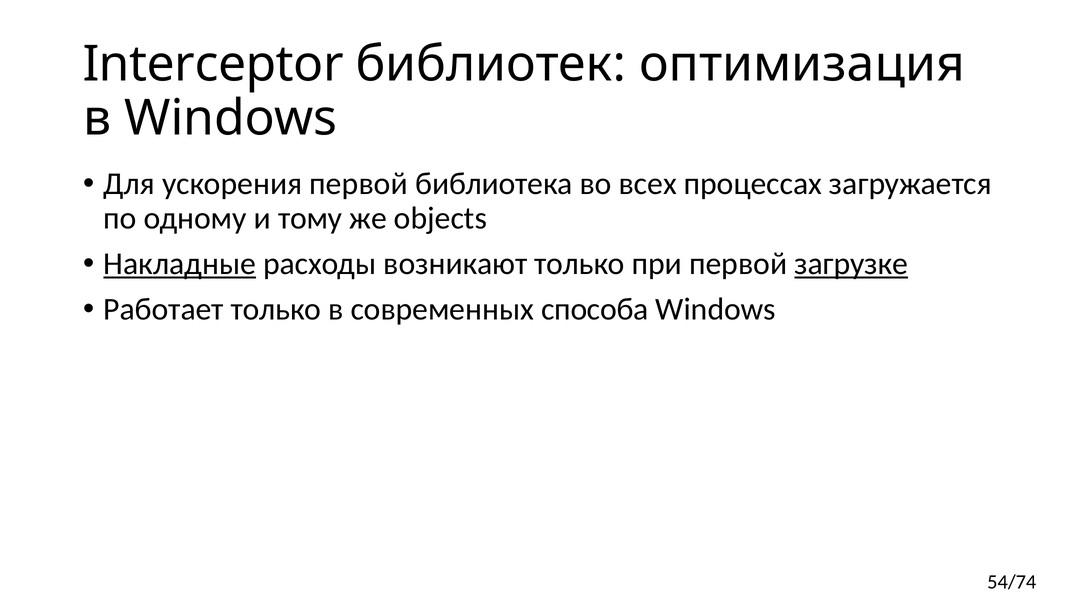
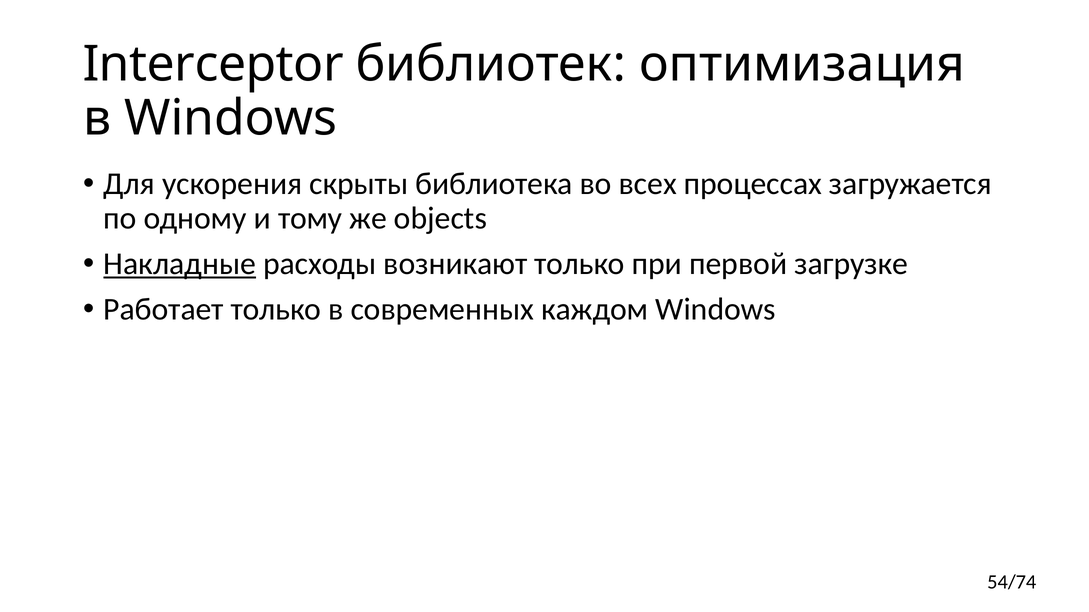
ускорения первой: первой -> скрыты
загрузке underline: present -> none
способа: способа -> каждом
